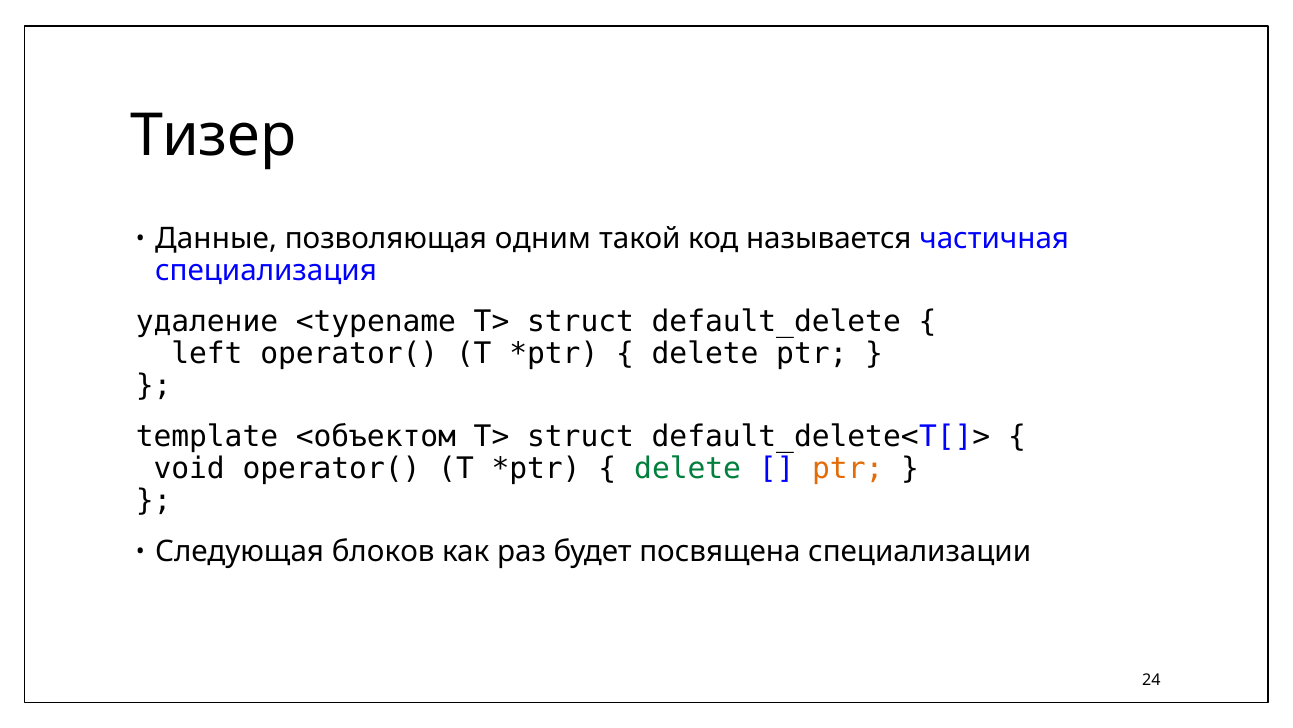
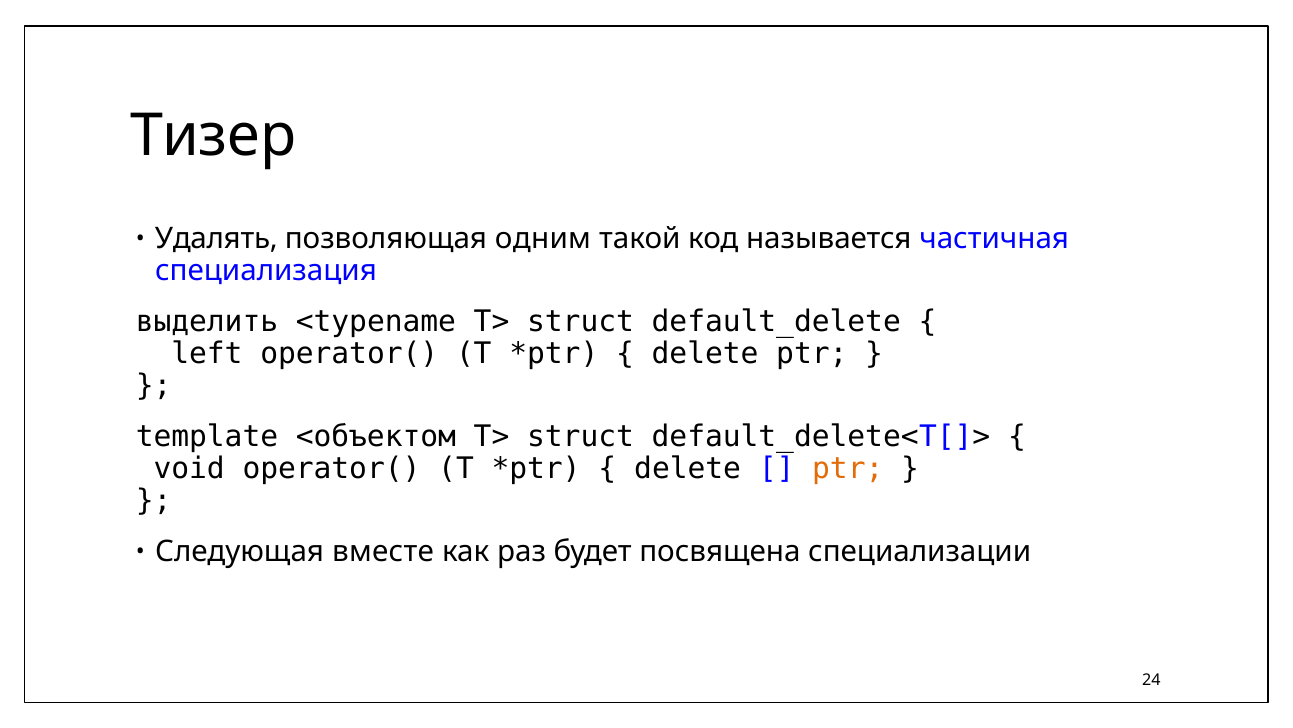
Данные: Данные -> Удалять
удаление: удаление -> выделить
delete at (688, 469) colour: green -> black
блоков: блоков -> вместе
